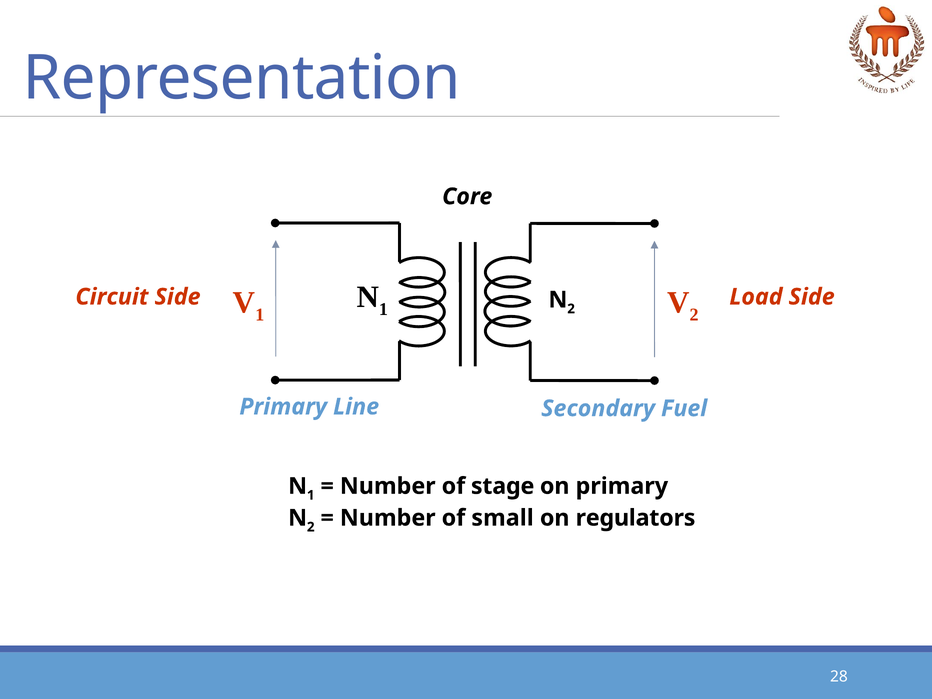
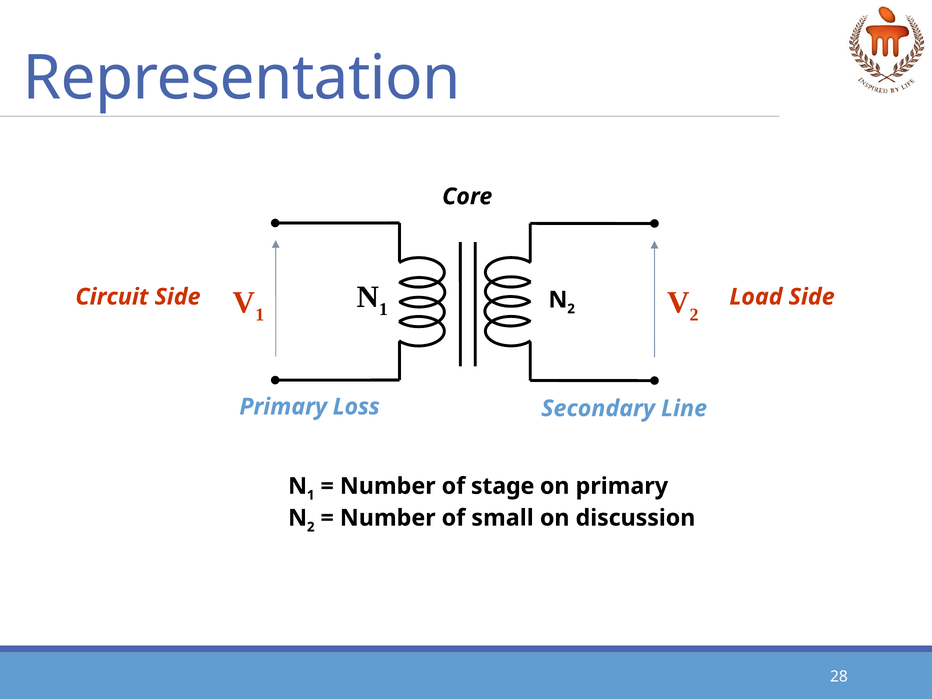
Line: Line -> Loss
Fuel: Fuel -> Line
regulators: regulators -> discussion
